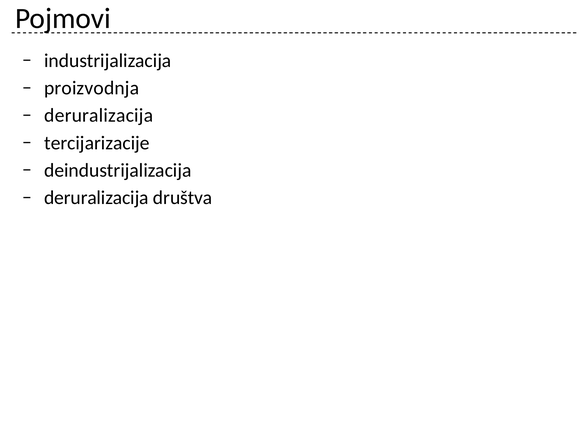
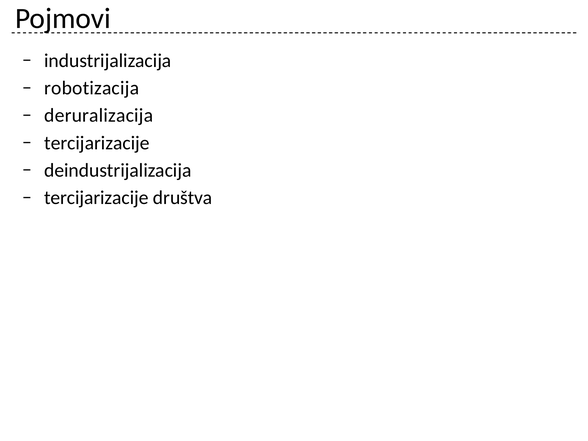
proizvodnja: proizvodnja -> robotizacija
deruralizacija at (96, 198): deruralizacija -> tercijarizacije
